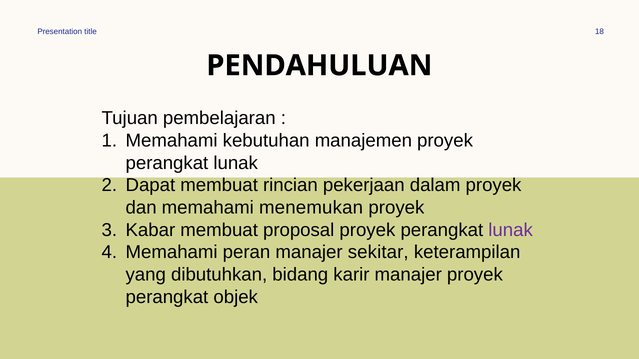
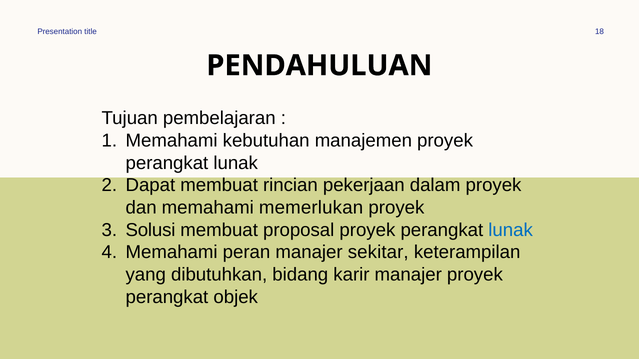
menemukan: menemukan -> memerlukan
Kabar: Kabar -> Solusi
lunak at (511, 230) colour: purple -> blue
